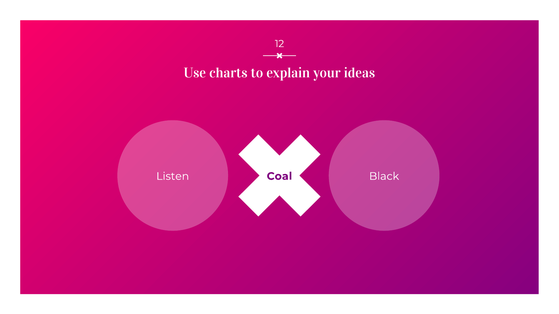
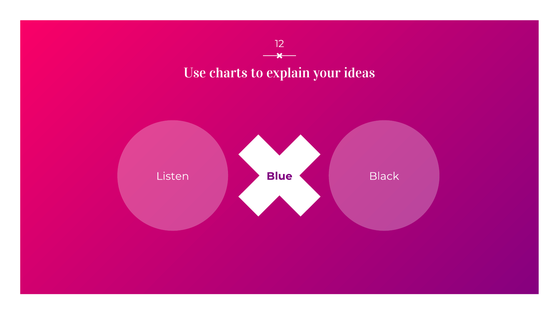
Coal: Coal -> Blue
